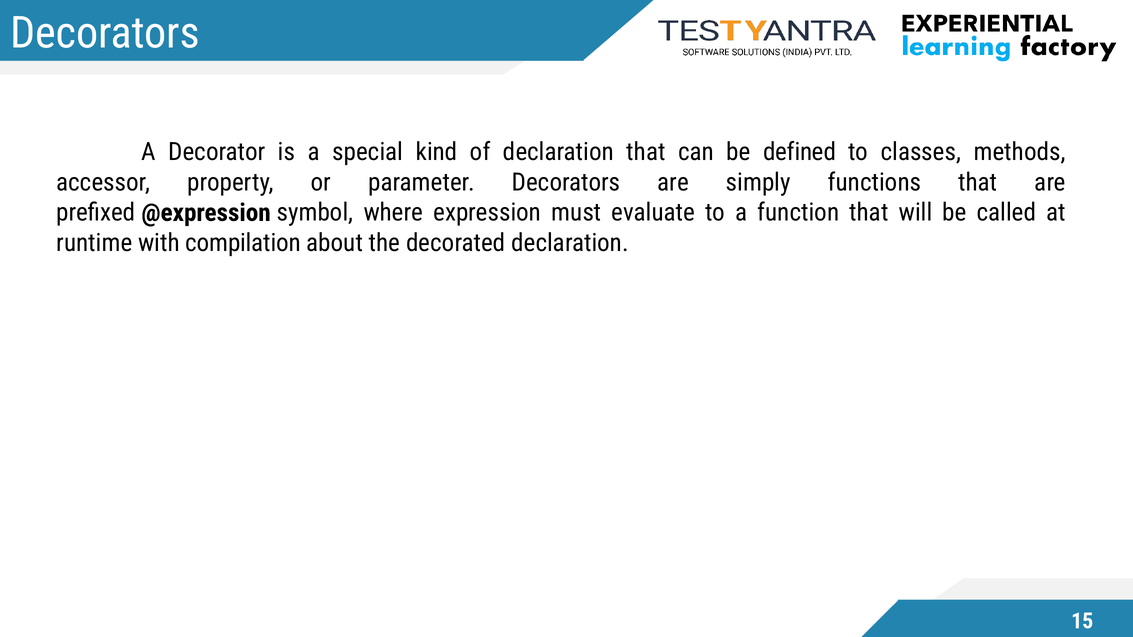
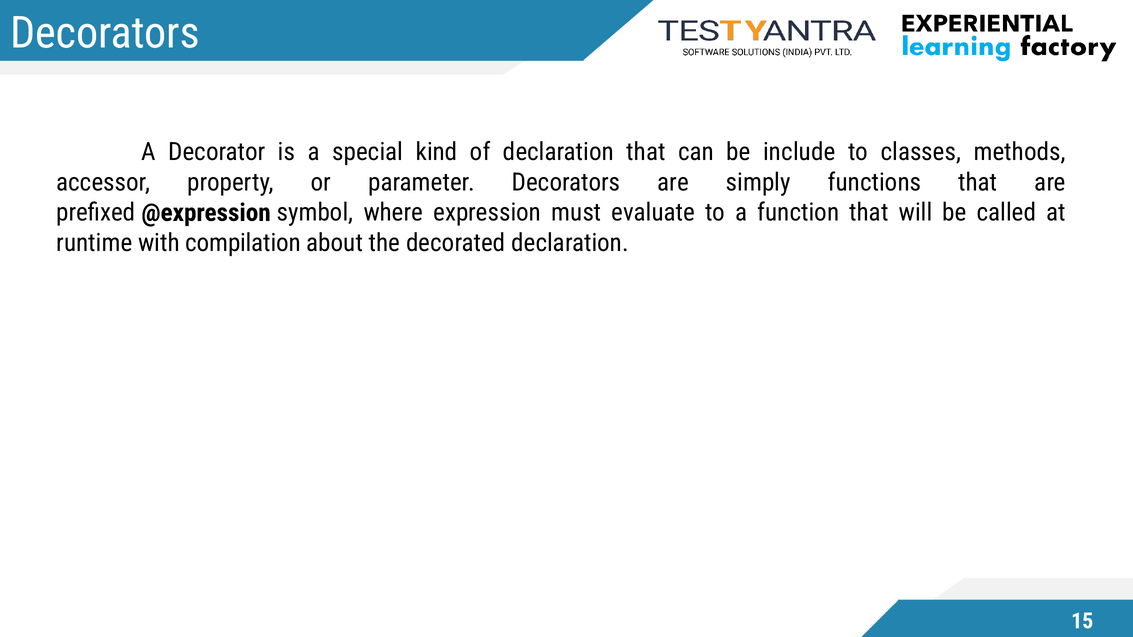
defined: defined -> include
